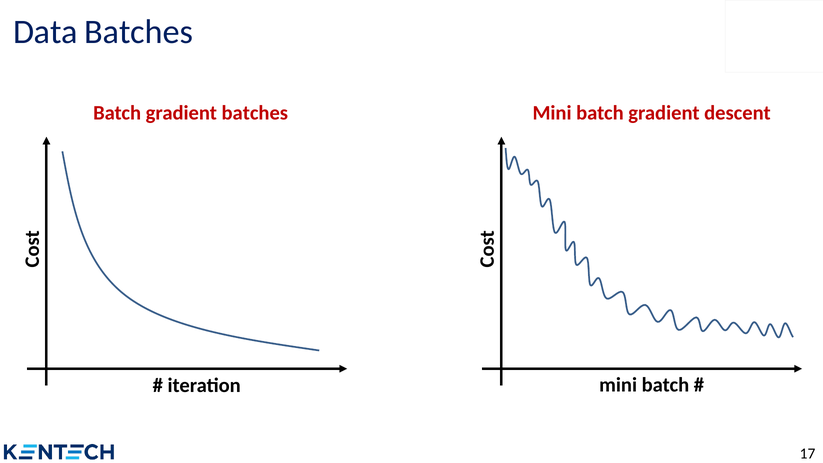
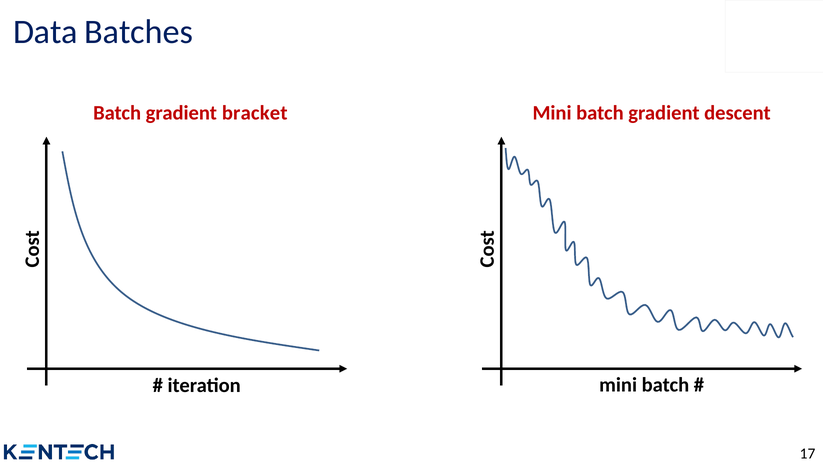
gradient batches: batches -> bracket
